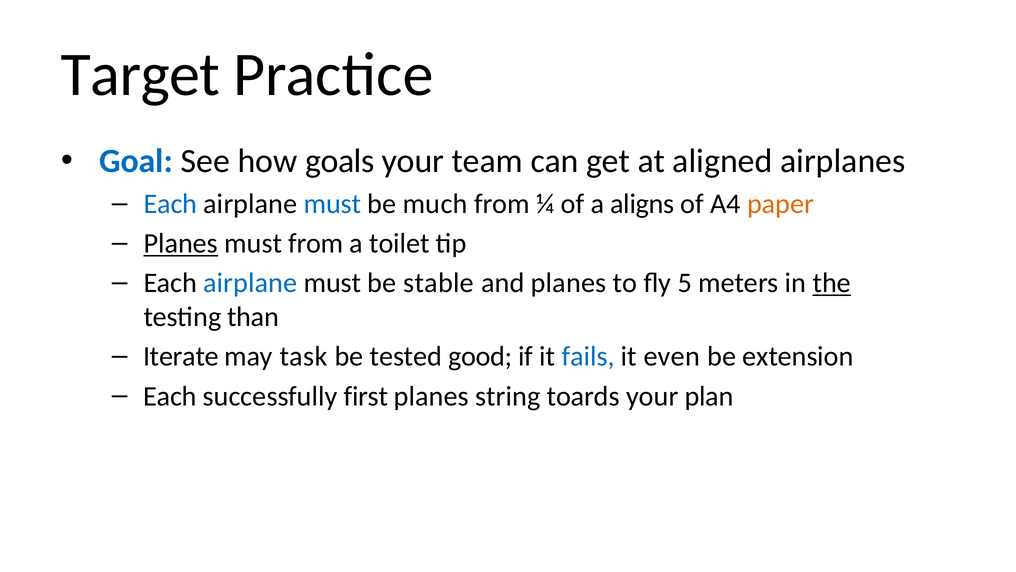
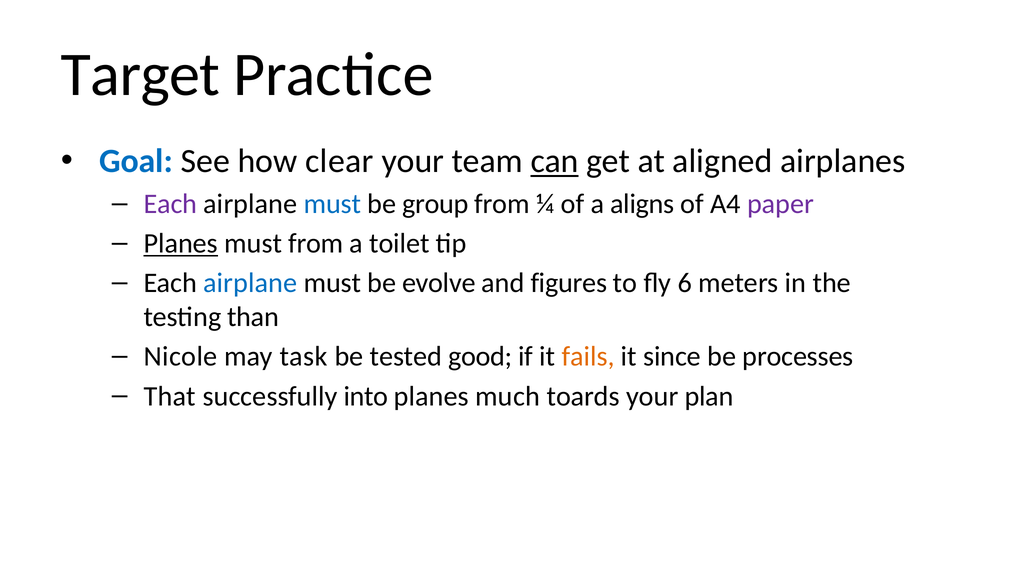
goals: goals -> clear
can underline: none -> present
Each at (170, 204) colour: blue -> purple
much: much -> group
paper colour: orange -> purple
stable: stable -> evolve
and planes: planes -> figures
5: 5 -> 6
the underline: present -> none
Iterate: Iterate -> Nicole
fails colour: blue -> orange
even: even -> since
extension: extension -> processes
Each at (170, 396): Each -> That
first: first -> into
string: string -> much
